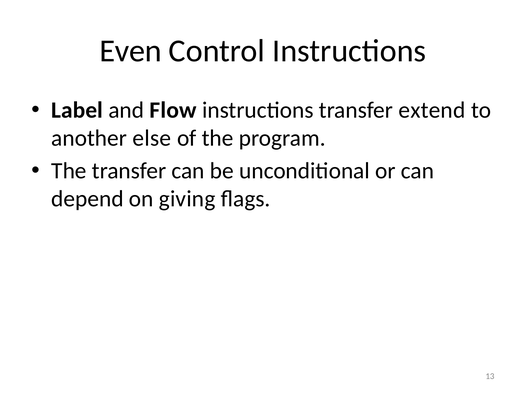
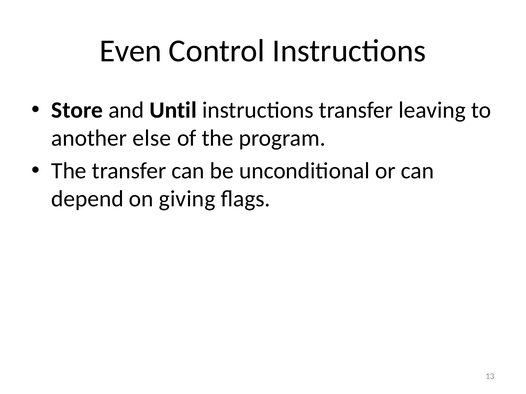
Label: Label -> Store
Flow: Flow -> Until
extend: extend -> leaving
